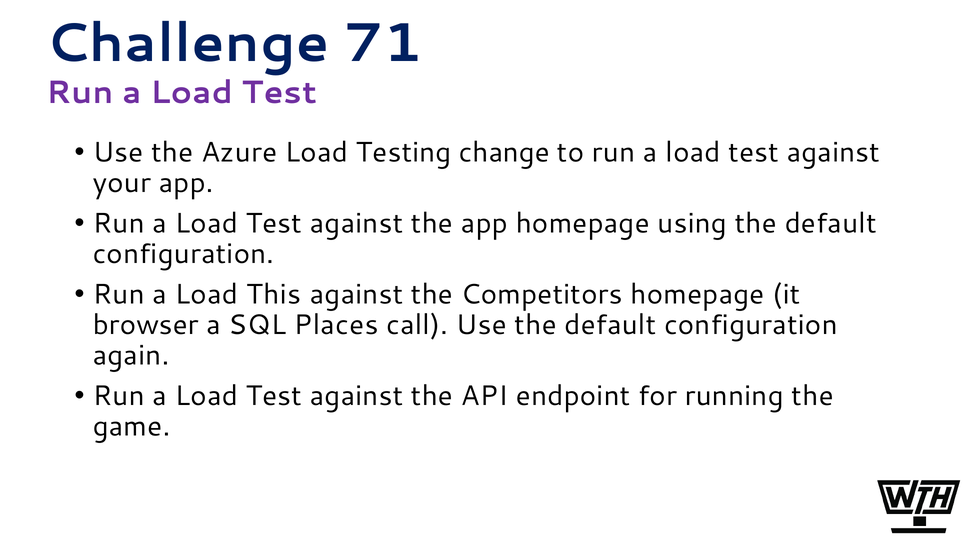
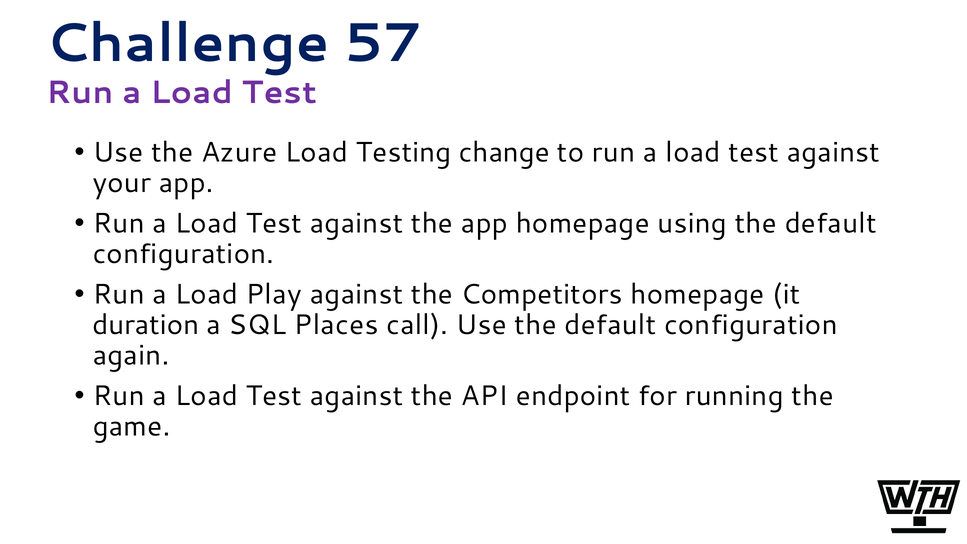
71: 71 -> 57
This: This -> Play
browser: browser -> duration
